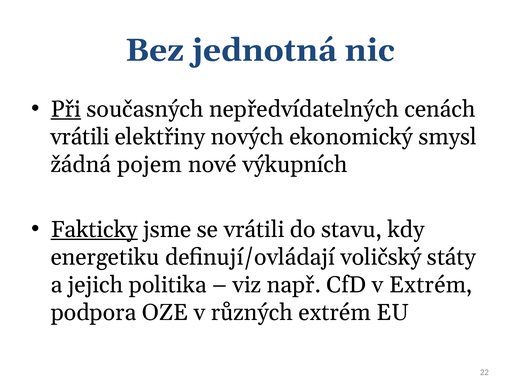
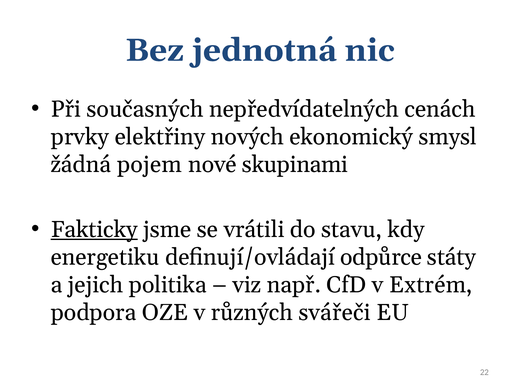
Při underline: present -> none
vrátili at (80, 137): vrátili -> prvky
výkupních: výkupních -> skupinami
voličský: voličský -> odpůrce
různých extrém: extrém -> svářeči
